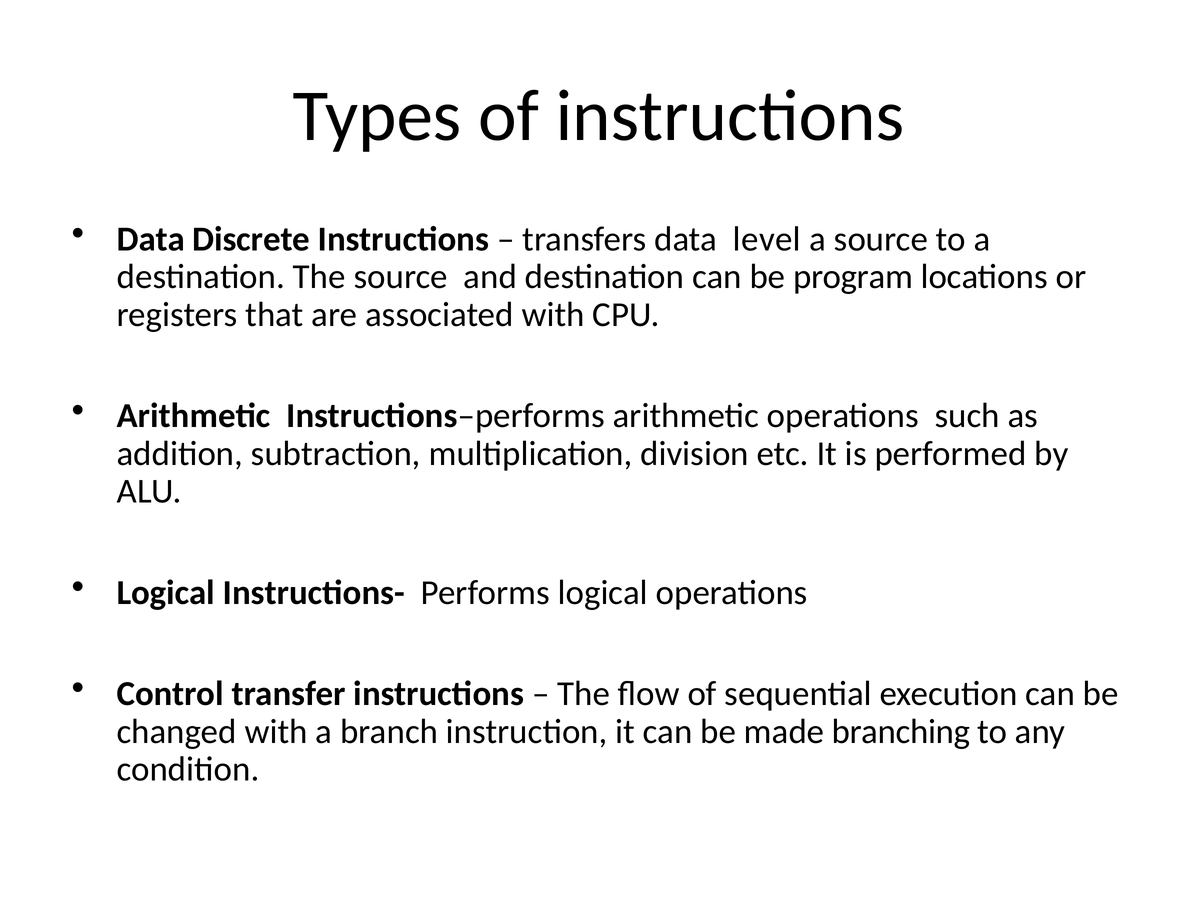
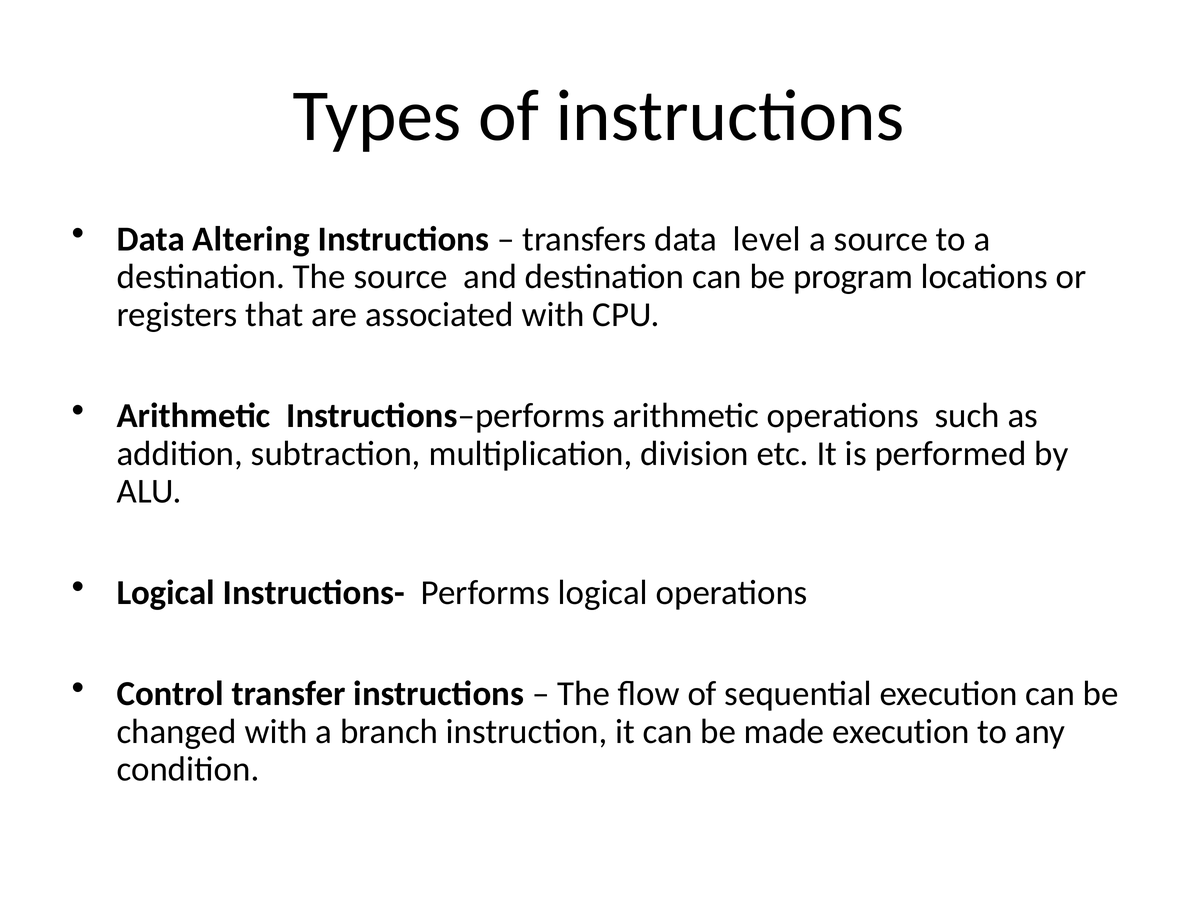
Discrete: Discrete -> Altering
made branching: branching -> execution
